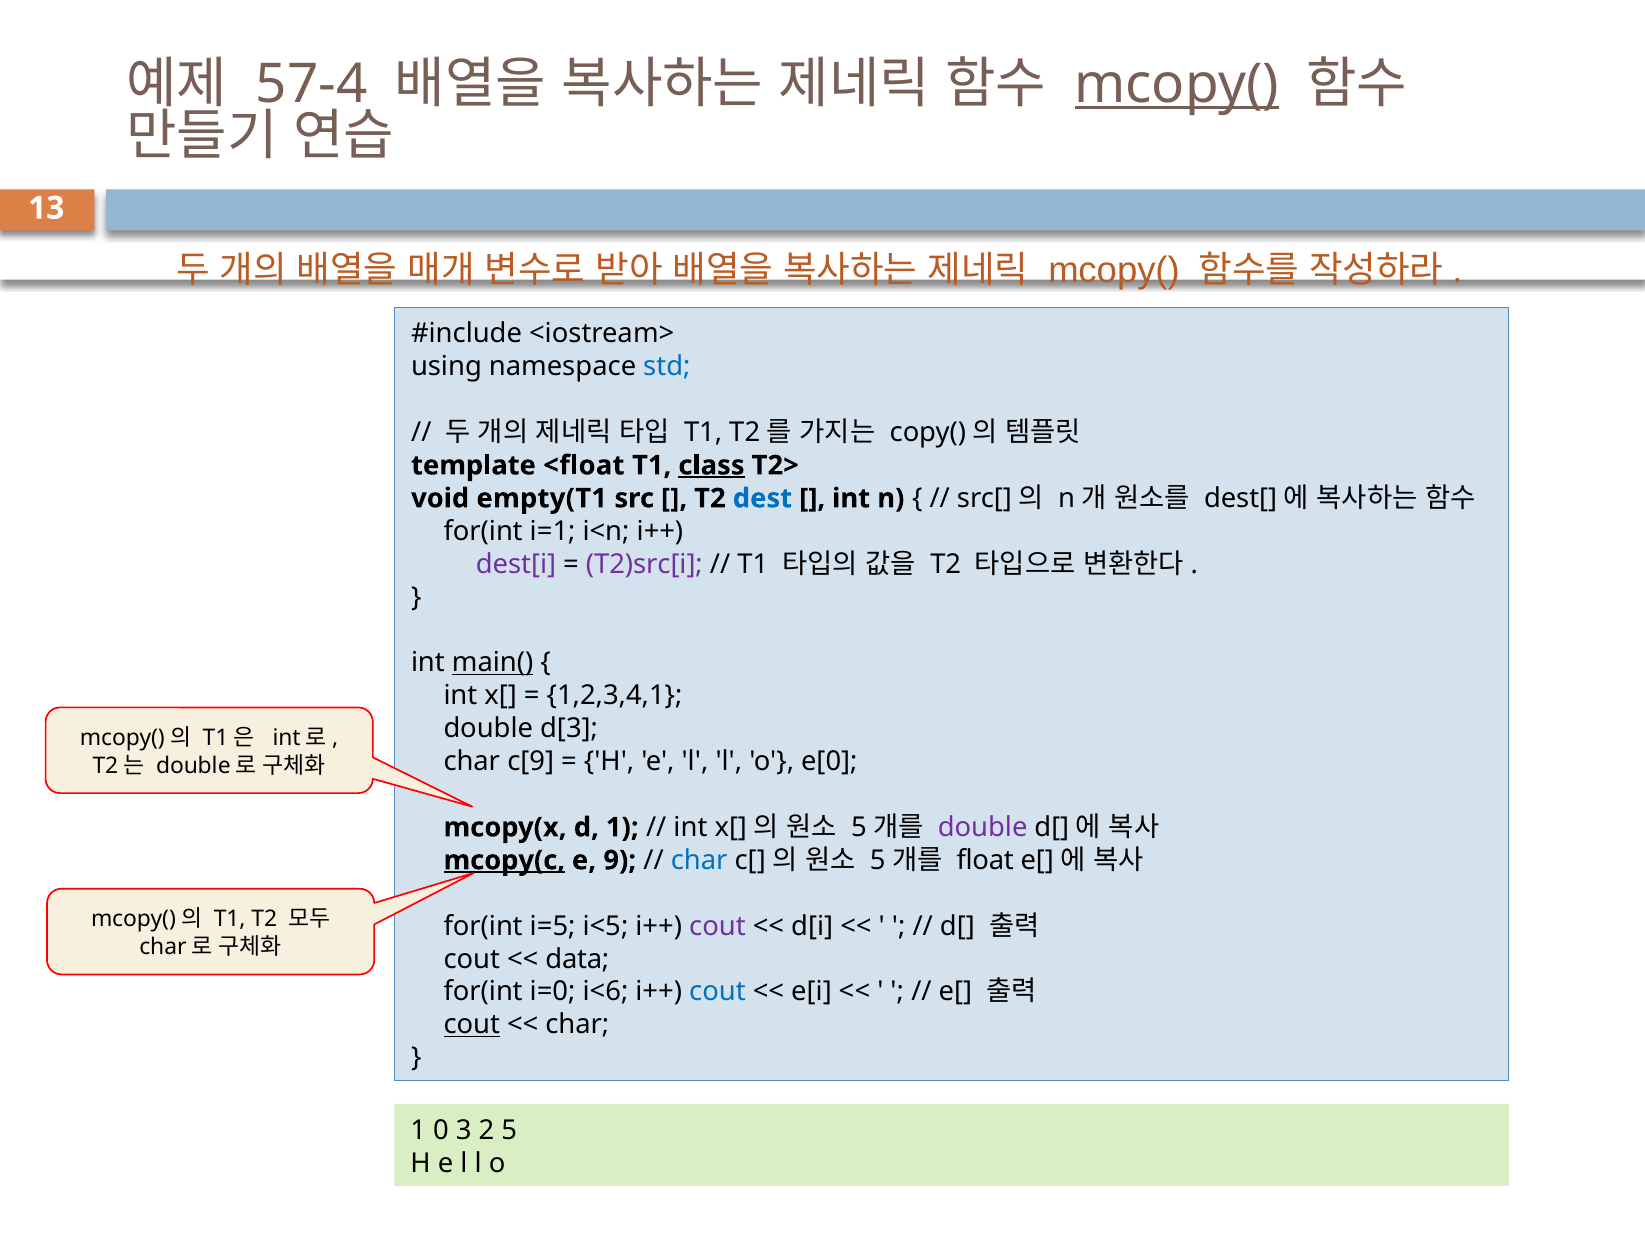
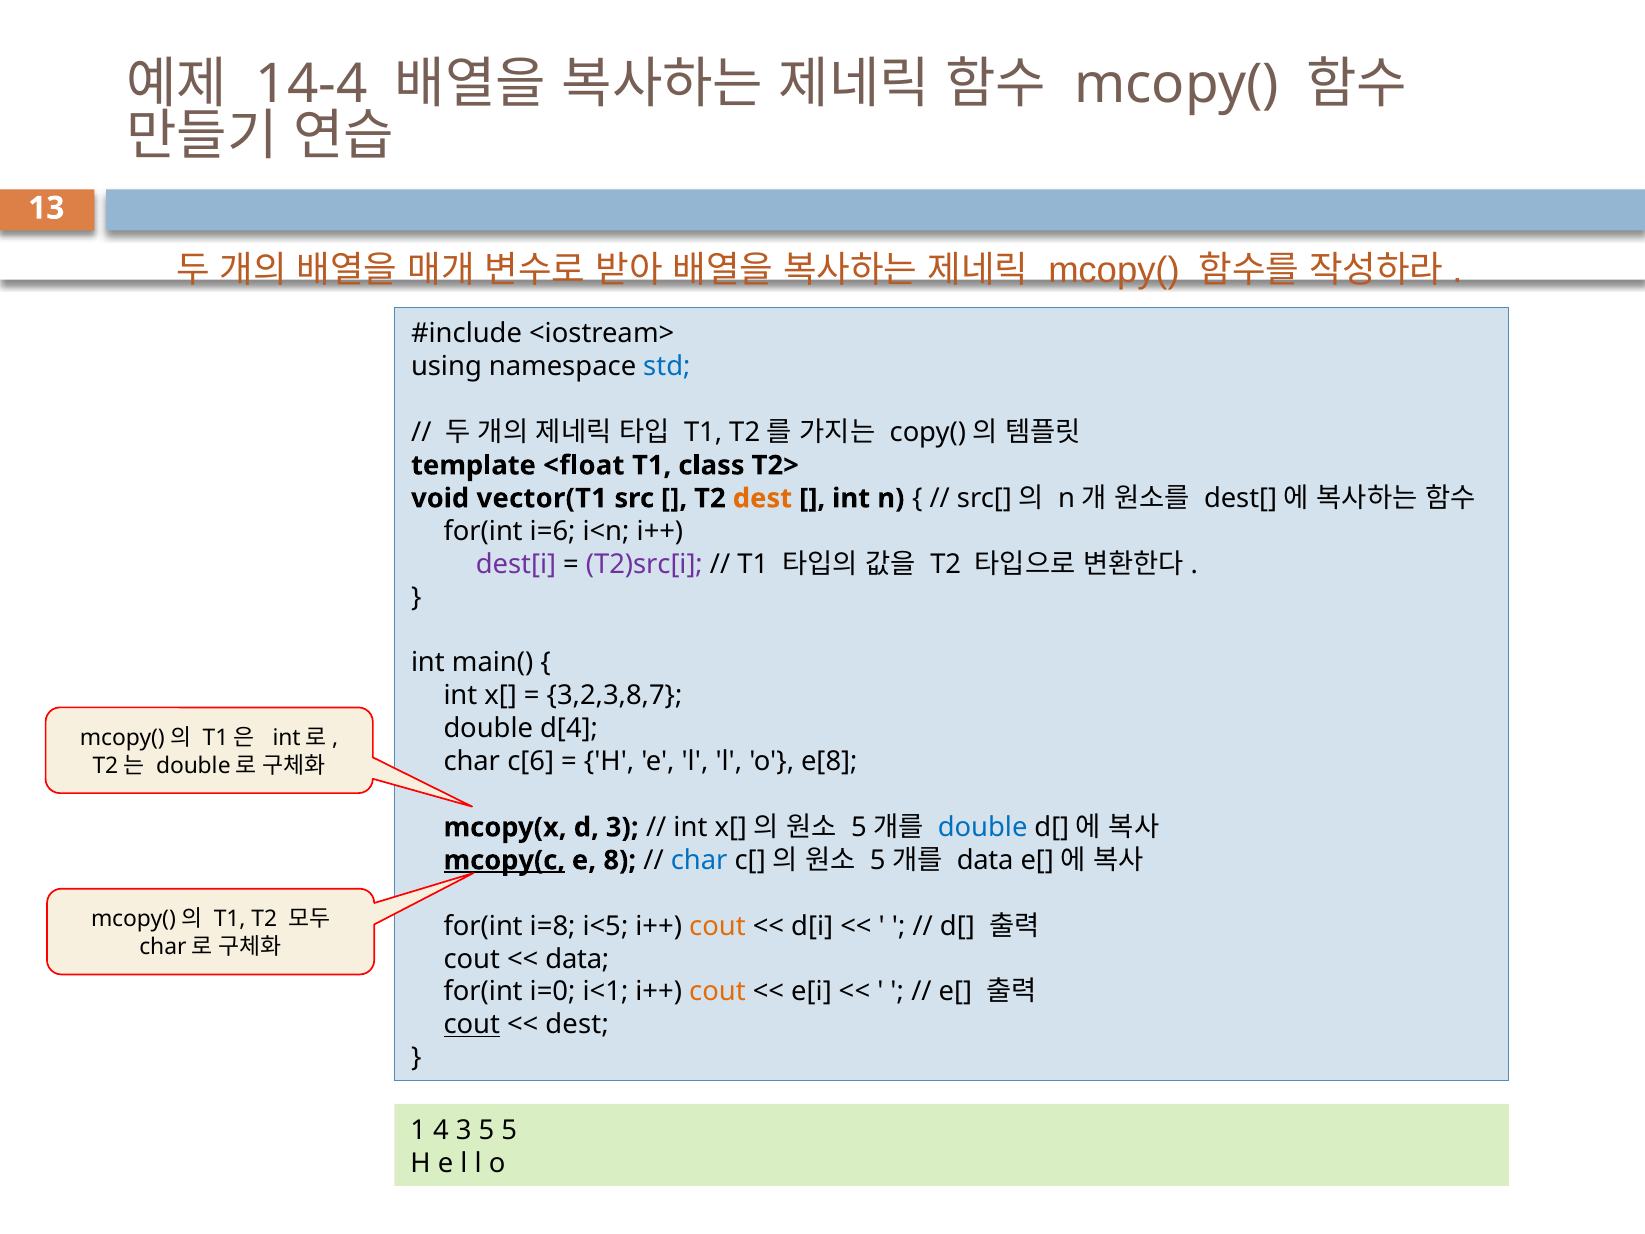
57-4: 57-4 -> 14-4
mcopy( at (1177, 84) underline: present -> none
class underline: present -> none
empty(T1: empty(T1 -> vector(T1
dest at (762, 498) colour: blue -> orange
i=1: i=1 -> i=6
main( underline: present -> none
1,2,3,4,1: 1,2,3,4,1 -> 3,2,3,8,7
d[3: d[3 -> d[4
c[9: c[9 -> c[6
e[0: e[0 -> e[8
d 1: 1 -> 3
double at (983, 827) colour: purple -> blue
9: 9 -> 8
float at (985, 860): float -> data
i=5: i=5 -> i=8
cout at (717, 926) colour: purple -> orange
i<6: i<6 -> i<1
cout at (717, 992) colour: blue -> orange
char at (577, 1025): char -> dest
0: 0 -> 4
3 2: 2 -> 5
